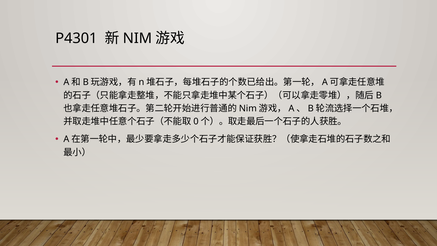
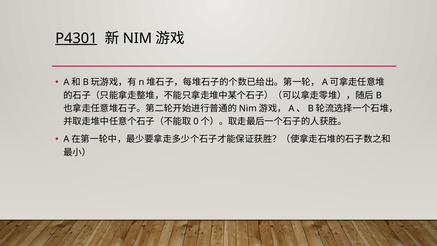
P4301 underline: none -> present
